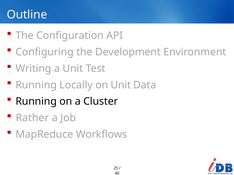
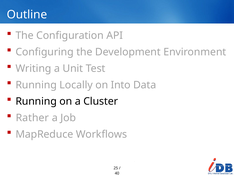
on Unit: Unit -> Into
